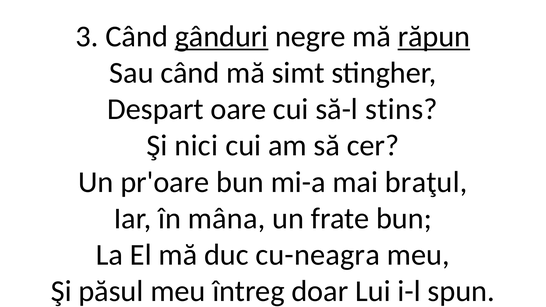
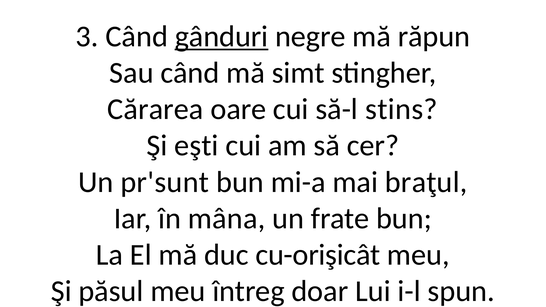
răpun underline: present -> none
Despart: Despart -> Cărarea
nici: nici -> eşti
pr'oare: pr'oare -> pr'sunt
cu-neagra: cu-neagra -> cu-orişicât
